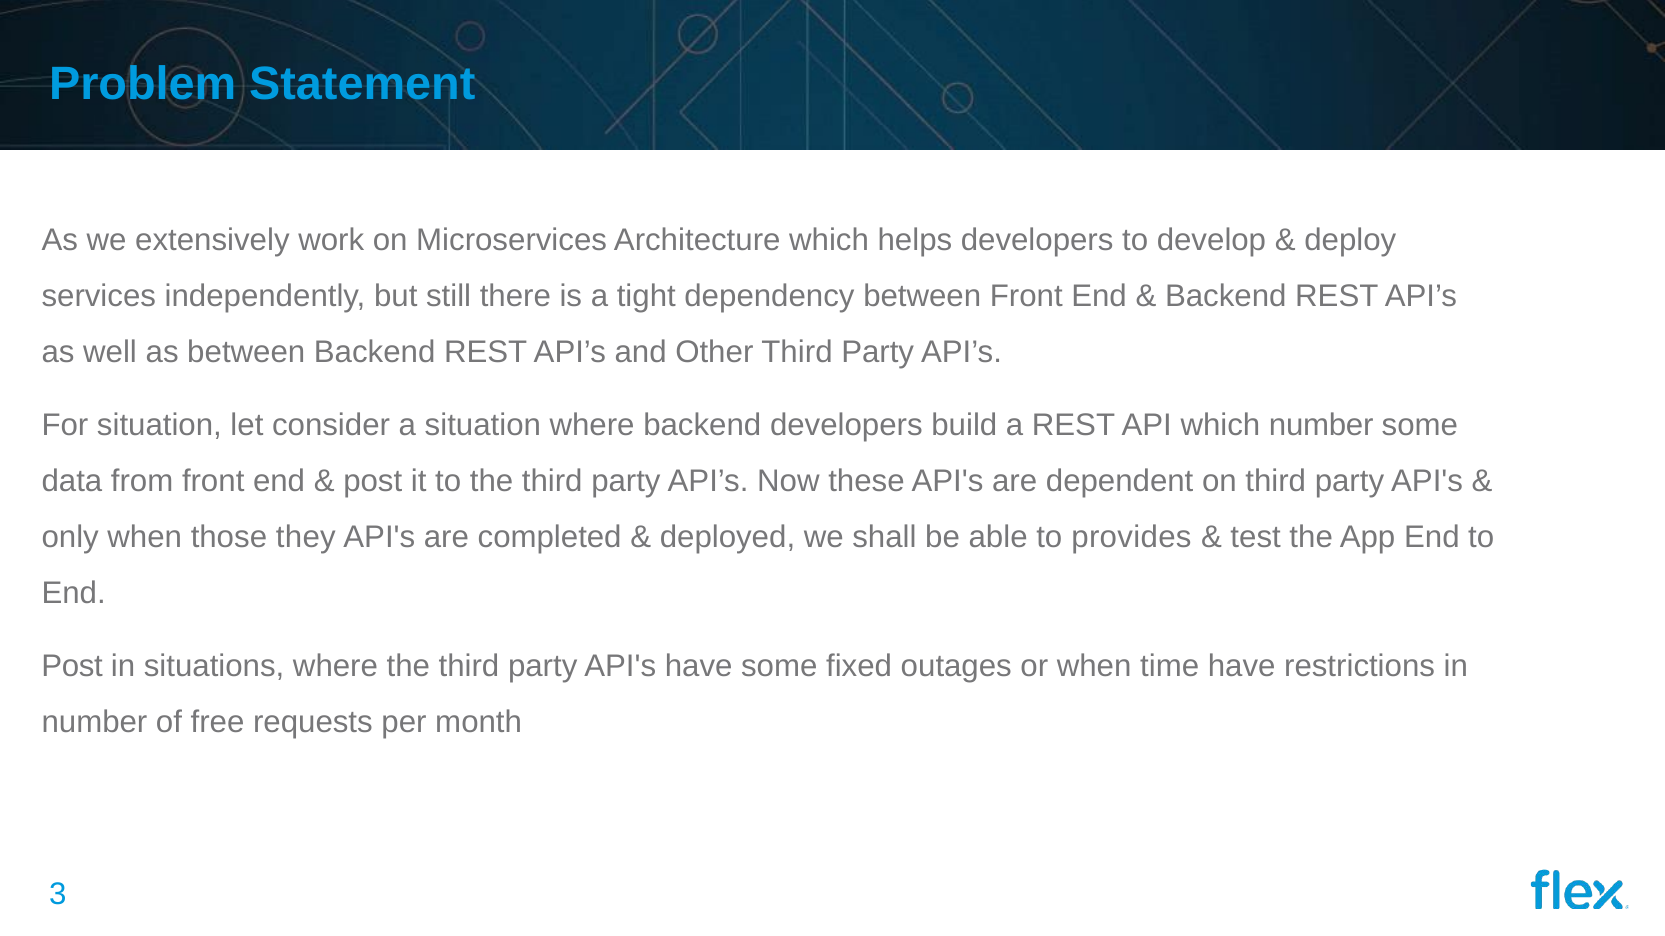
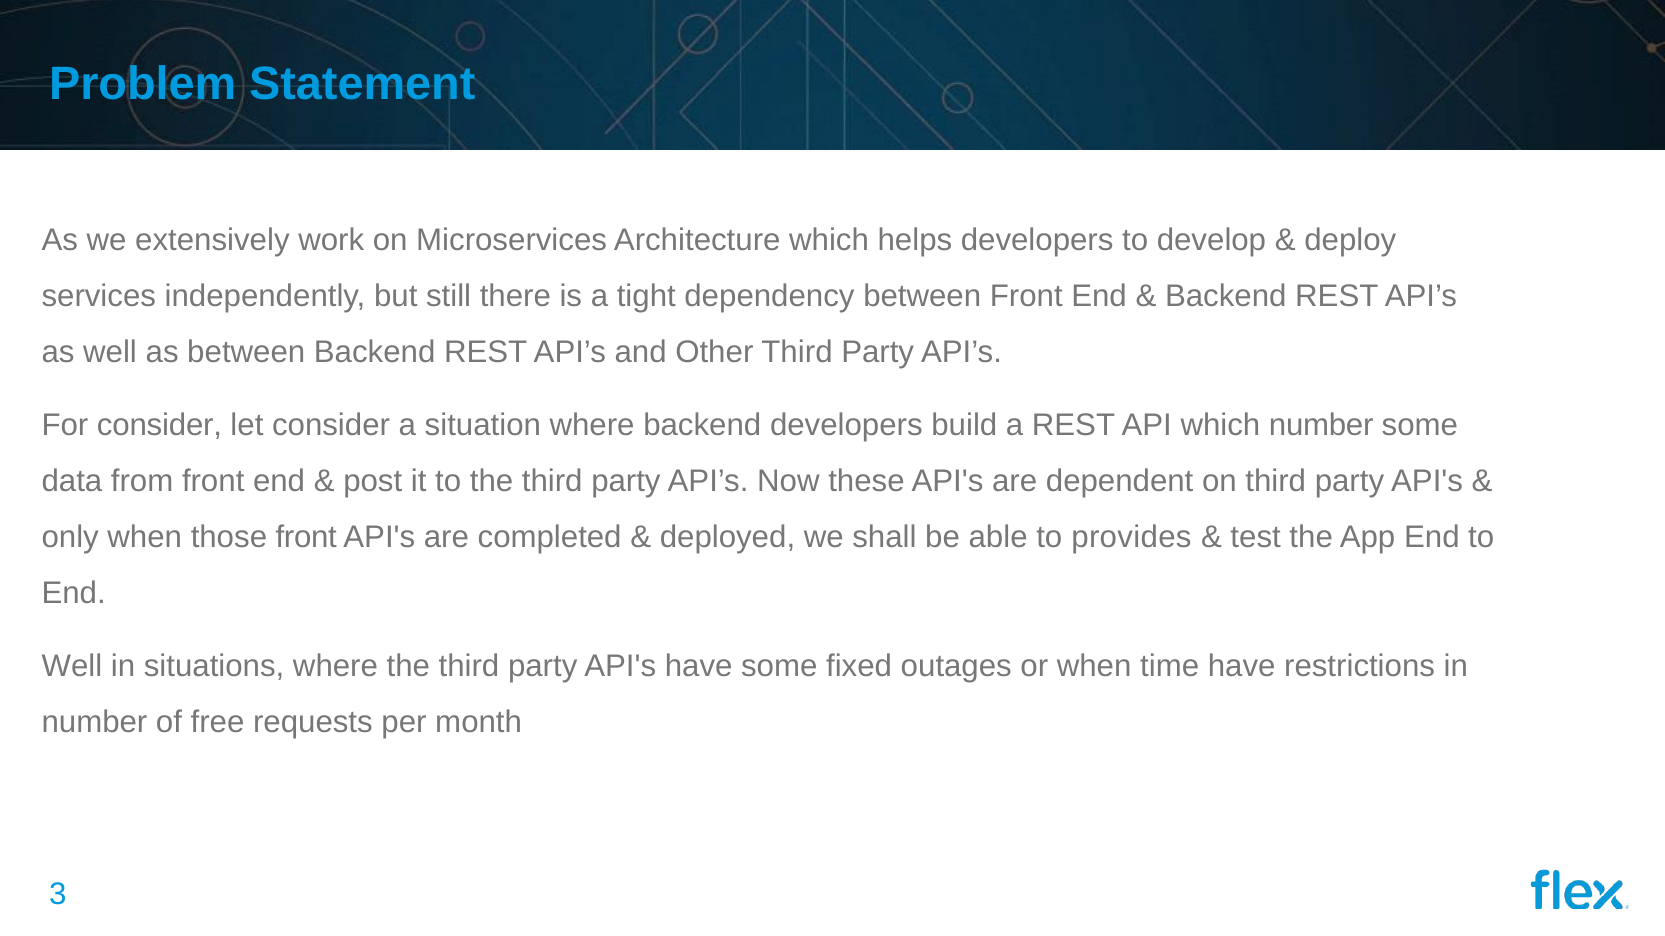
For situation: situation -> consider
those they: they -> front
Post at (72, 667): Post -> Well
